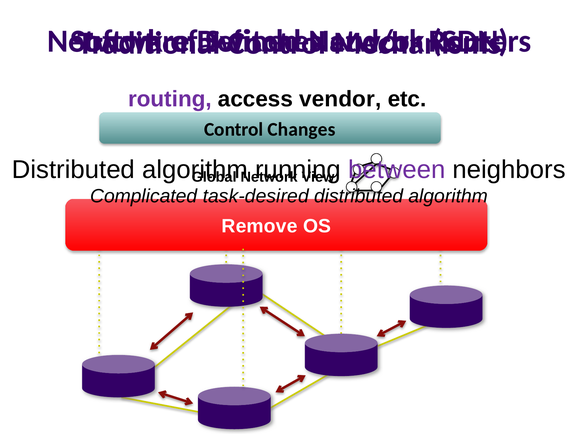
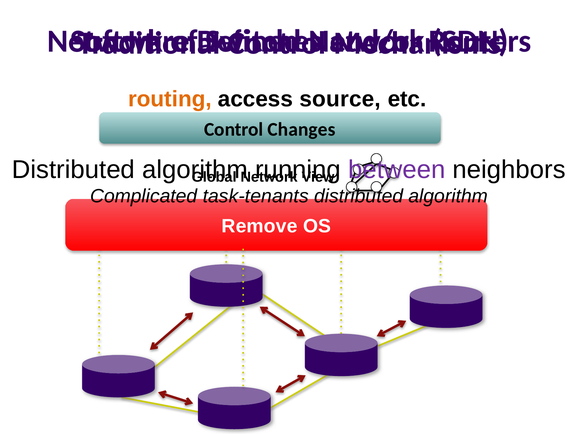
routing colour: purple -> orange
vendor: vendor -> source
task-desired: task-desired -> task-tenants
